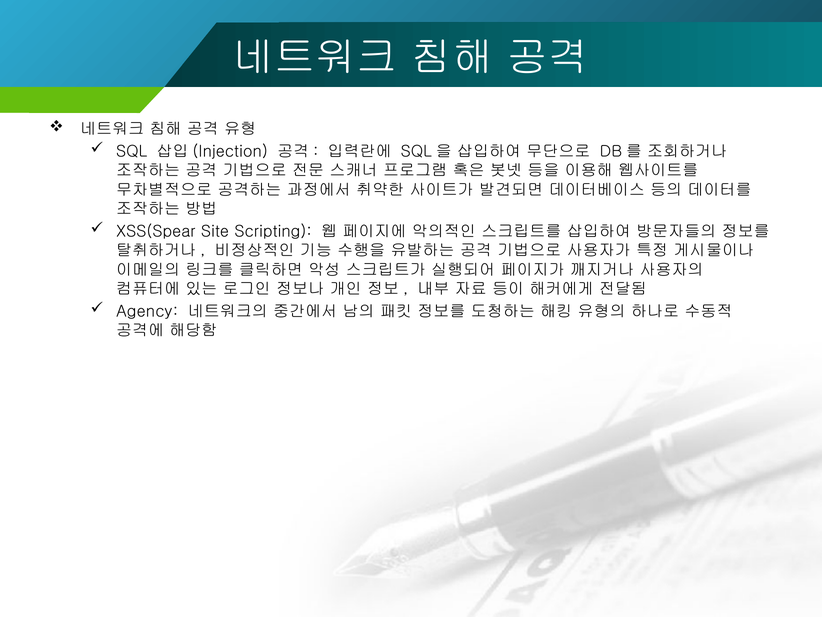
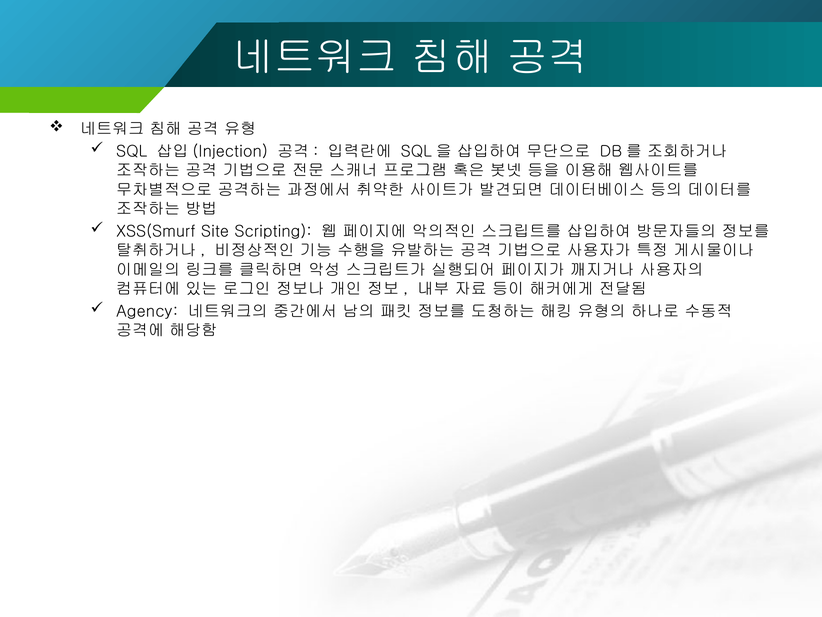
XSS(Spear: XSS(Spear -> XSS(Smurf
